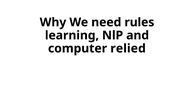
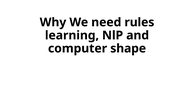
relied: relied -> shape
